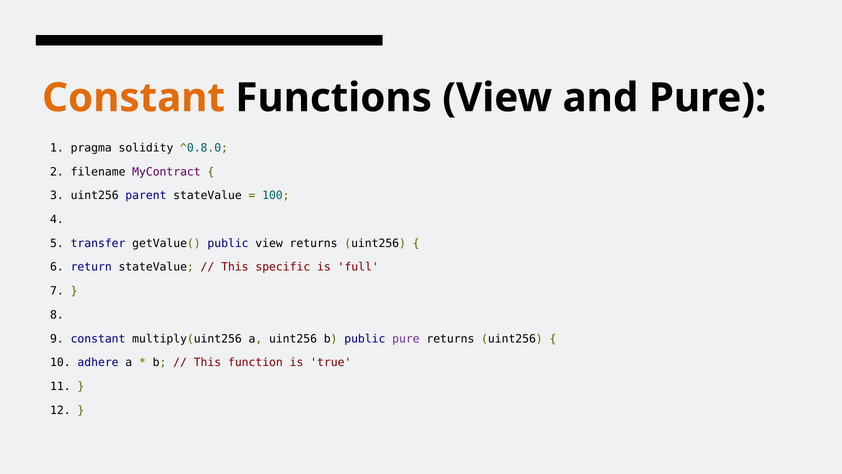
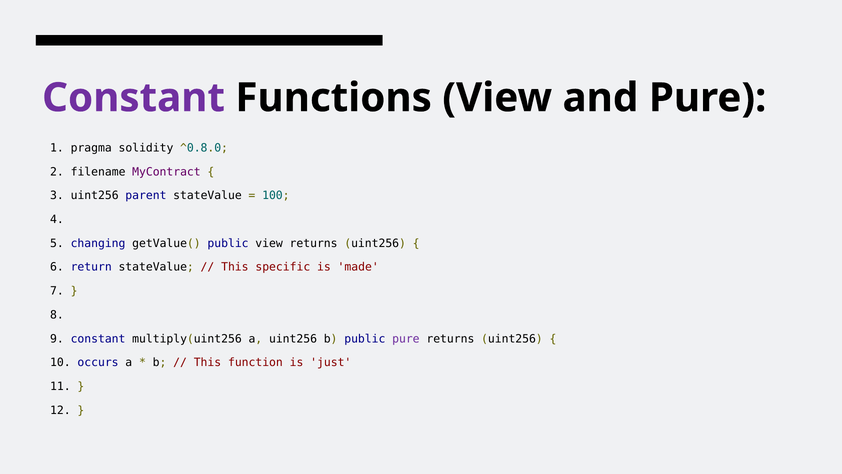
Constant at (134, 98) colour: orange -> purple
transfer: transfer -> changing
full: full -> made
adhere: adhere -> occurs
true: true -> just
